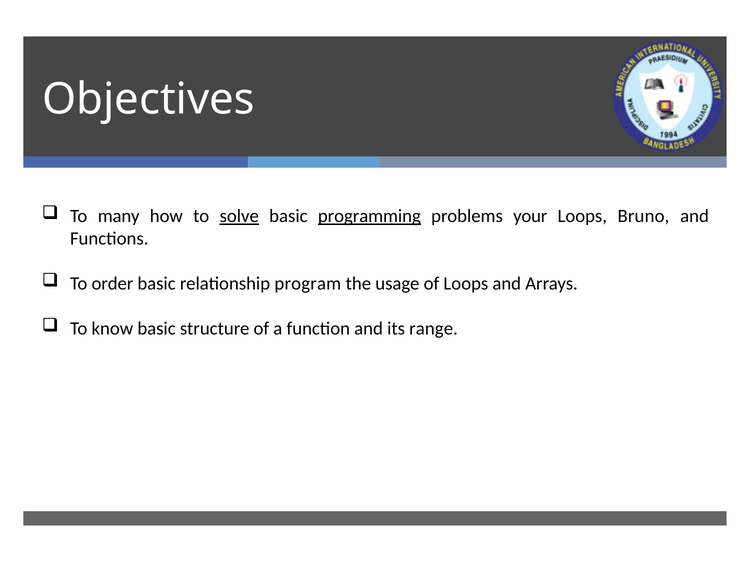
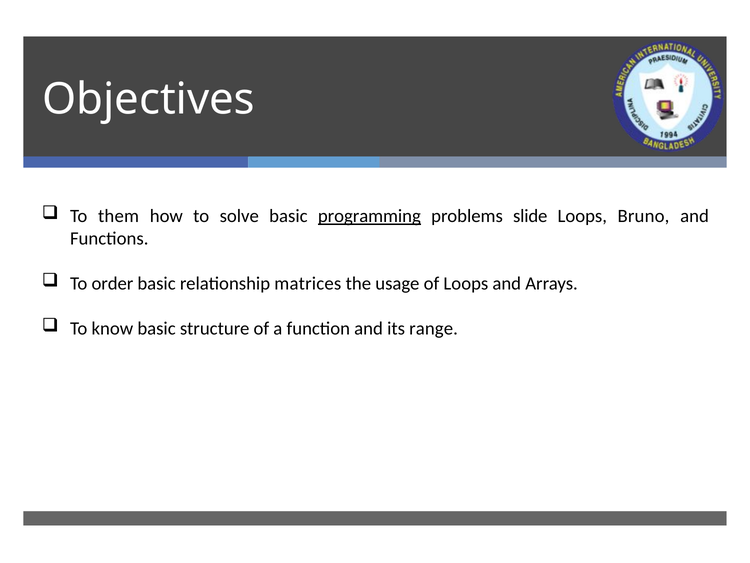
many: many -> them
solve underline: present -> none
your: your -> slide
program: program -> matrices
